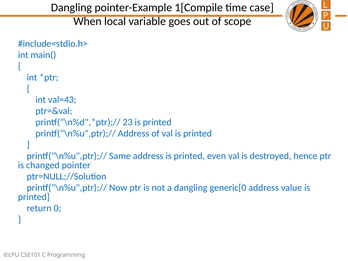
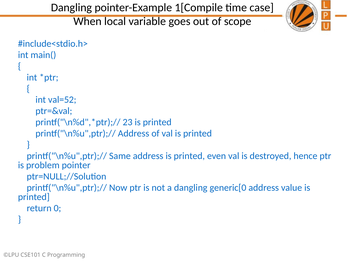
val=43: val=43 -> val=52
changed: changed -> problem
